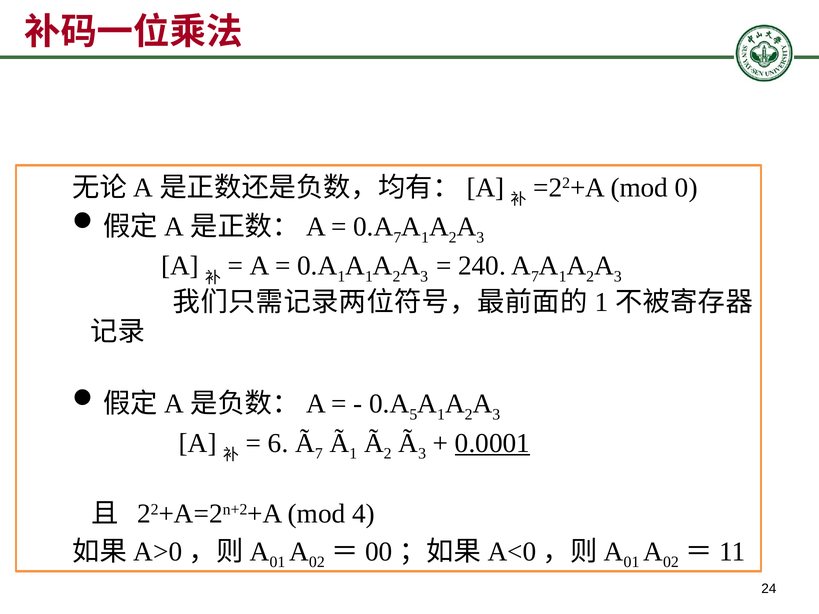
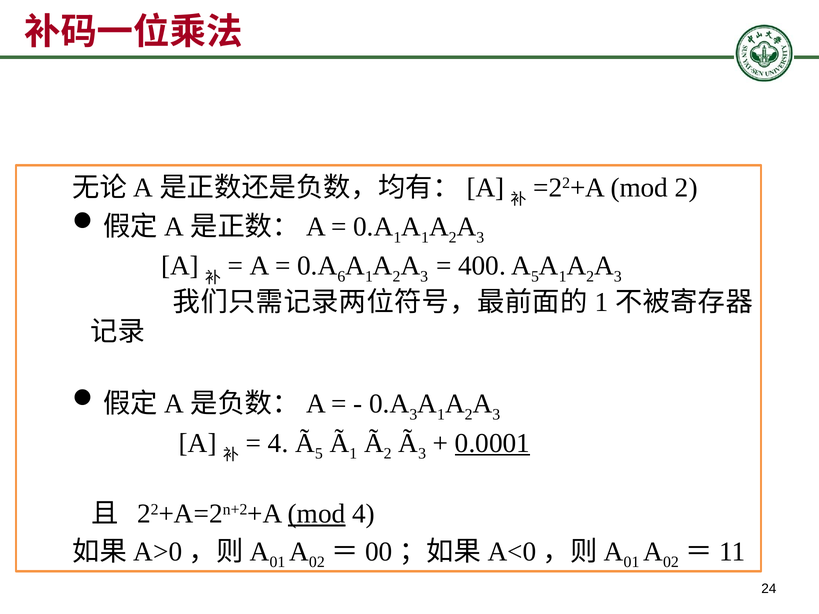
mod 0: 0 -> 2
7 at (397, 238): 7 -> 1
1 at (341, 277): 1 -> 6
240: 240 -> 400
A 7: 7 -> 5
5 at (413, 415): 5 -> 3
6 at (278, 443): 6 -> 4
7 at (319, 454): 7 -> 5
mod at (317, 514) underline: none -> present
